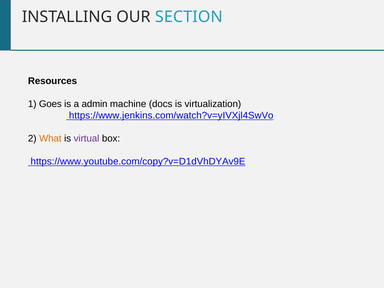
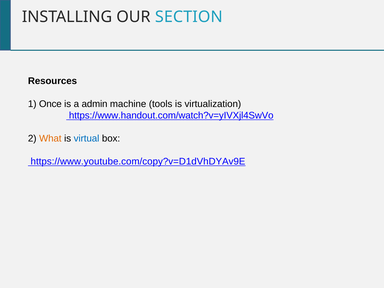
Goes: Goes -> Once
docs: docs -> tools
https://www.jenkins.com/watch?v=yIVXjl4SwVo: https://www.jenkins.com/watch?v=yIVXjl4SwVo -> https://www.handout.com/watch?v=yIVXjl4SwVo
virtual colour: purple -> blue
